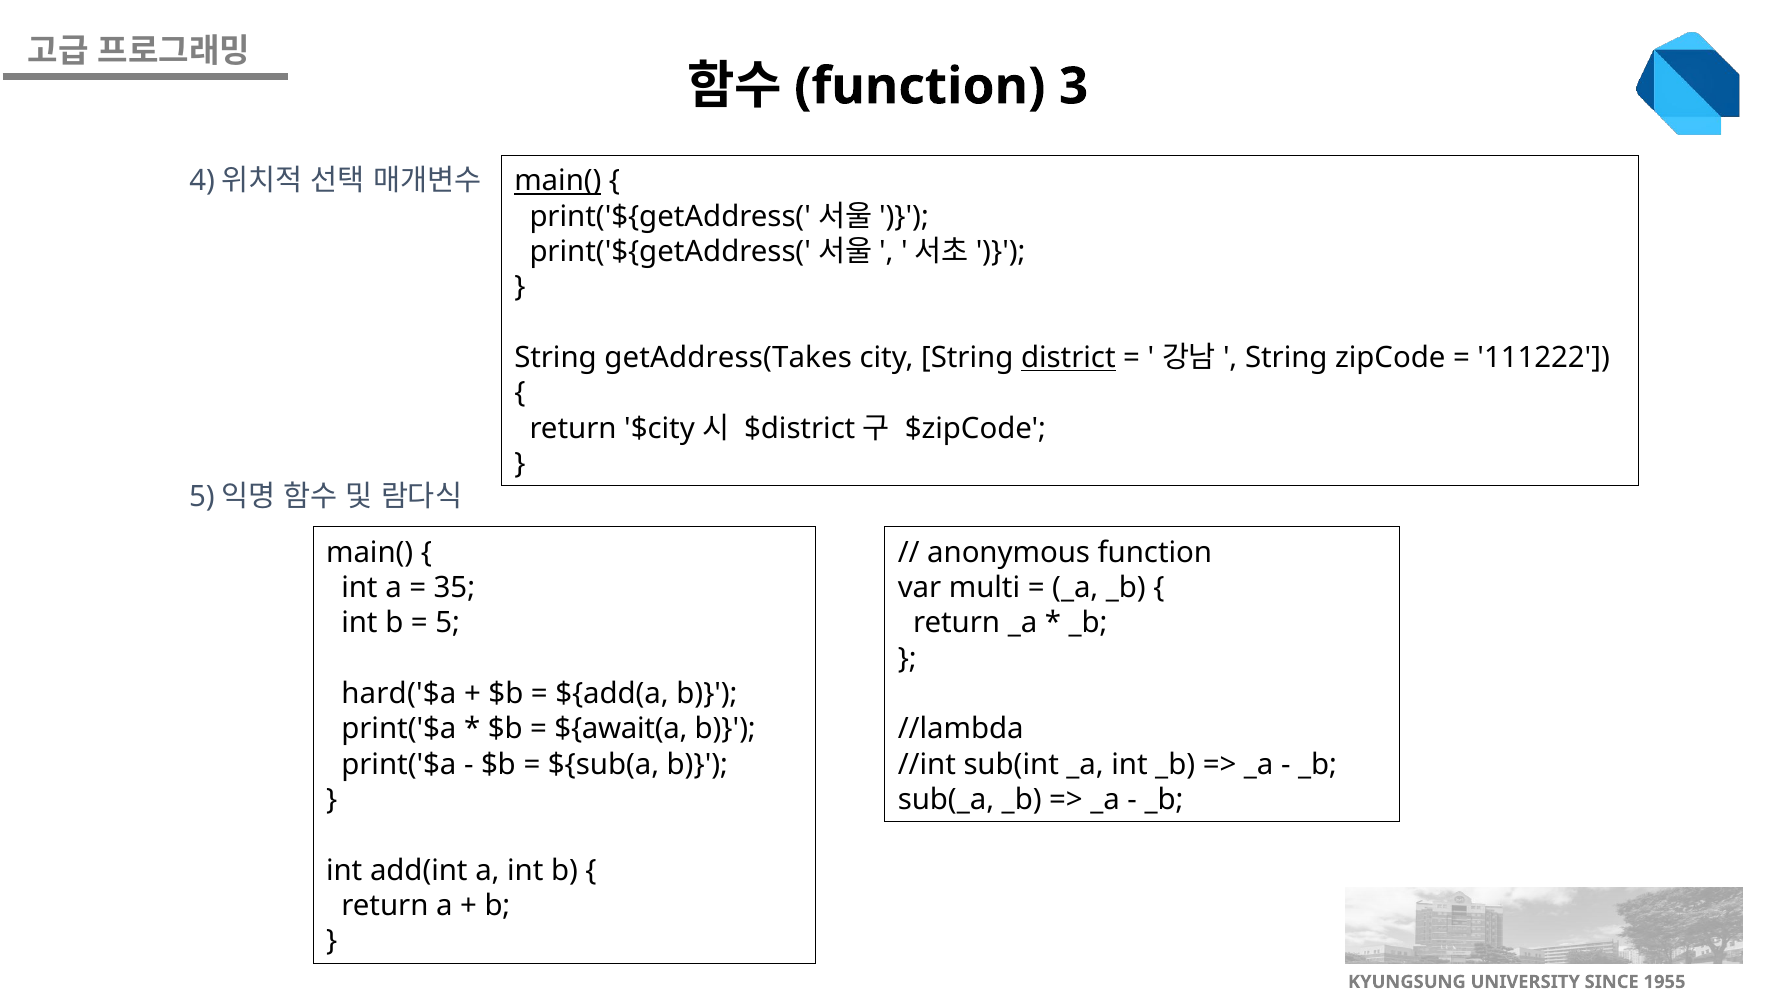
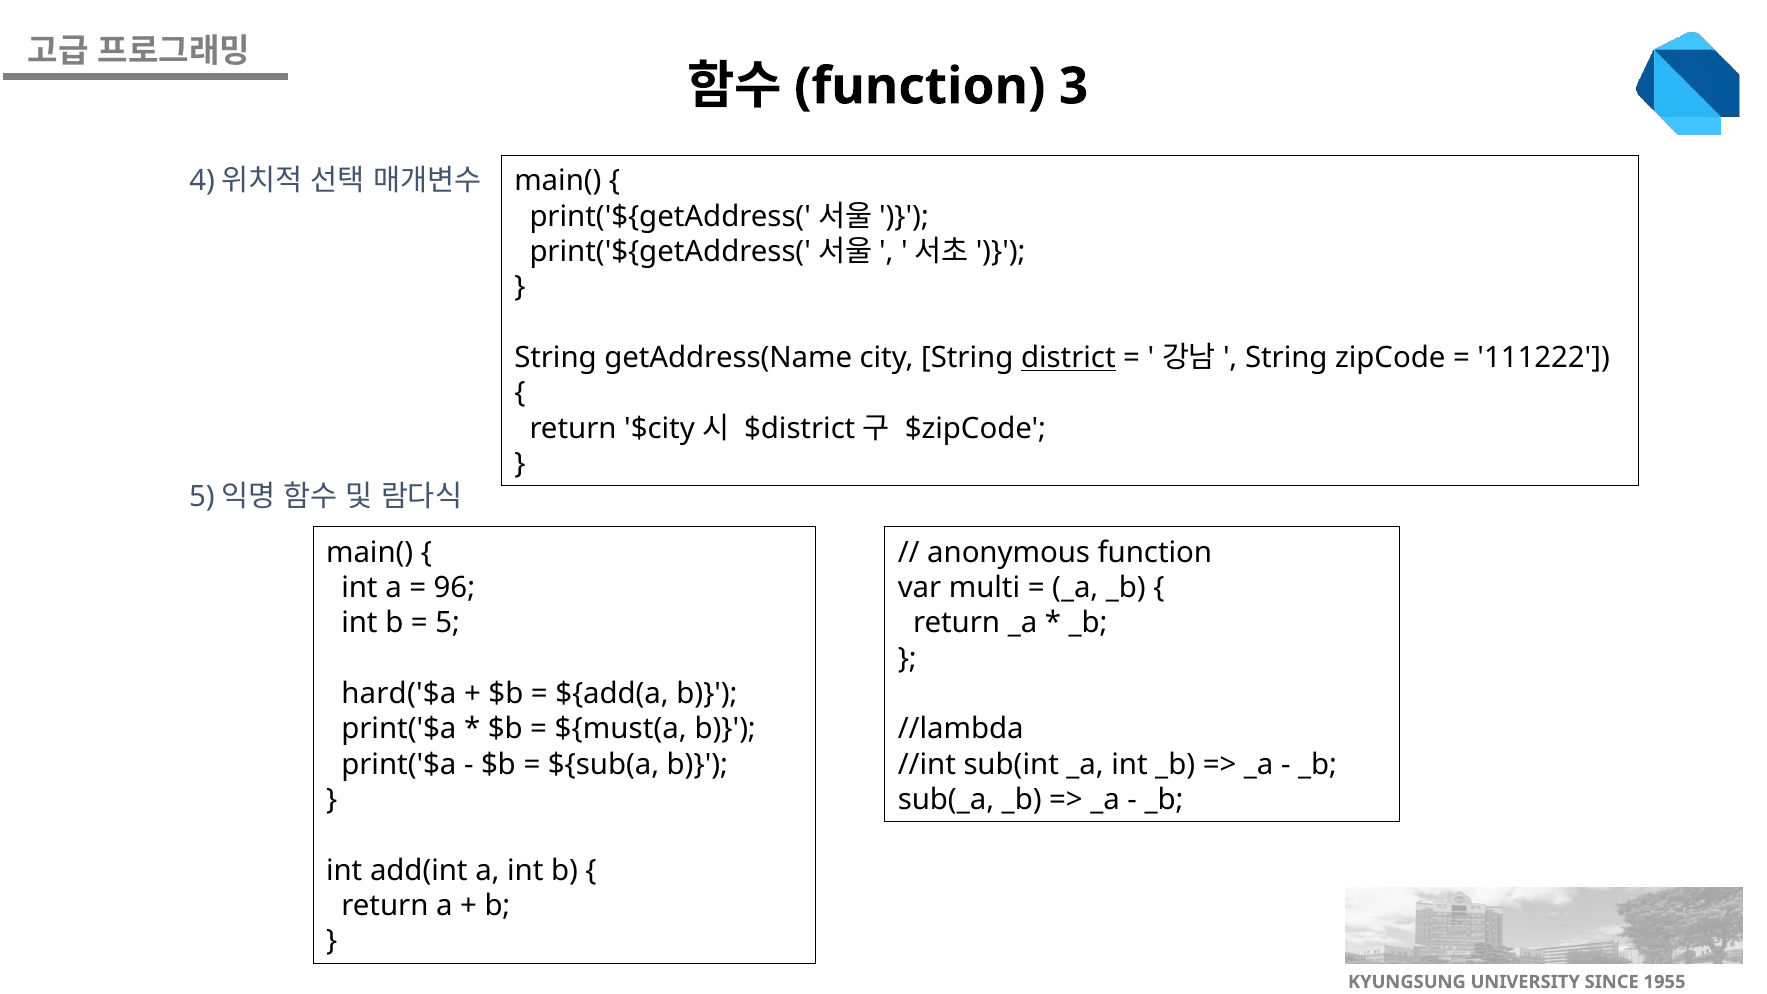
main( at (558, 181) underline: present -> none
getAddress(Takes: getAddress(Takes -> getAddress(Name
35: 35 -> 96
${await(a: ${await(a -> ${must(a
